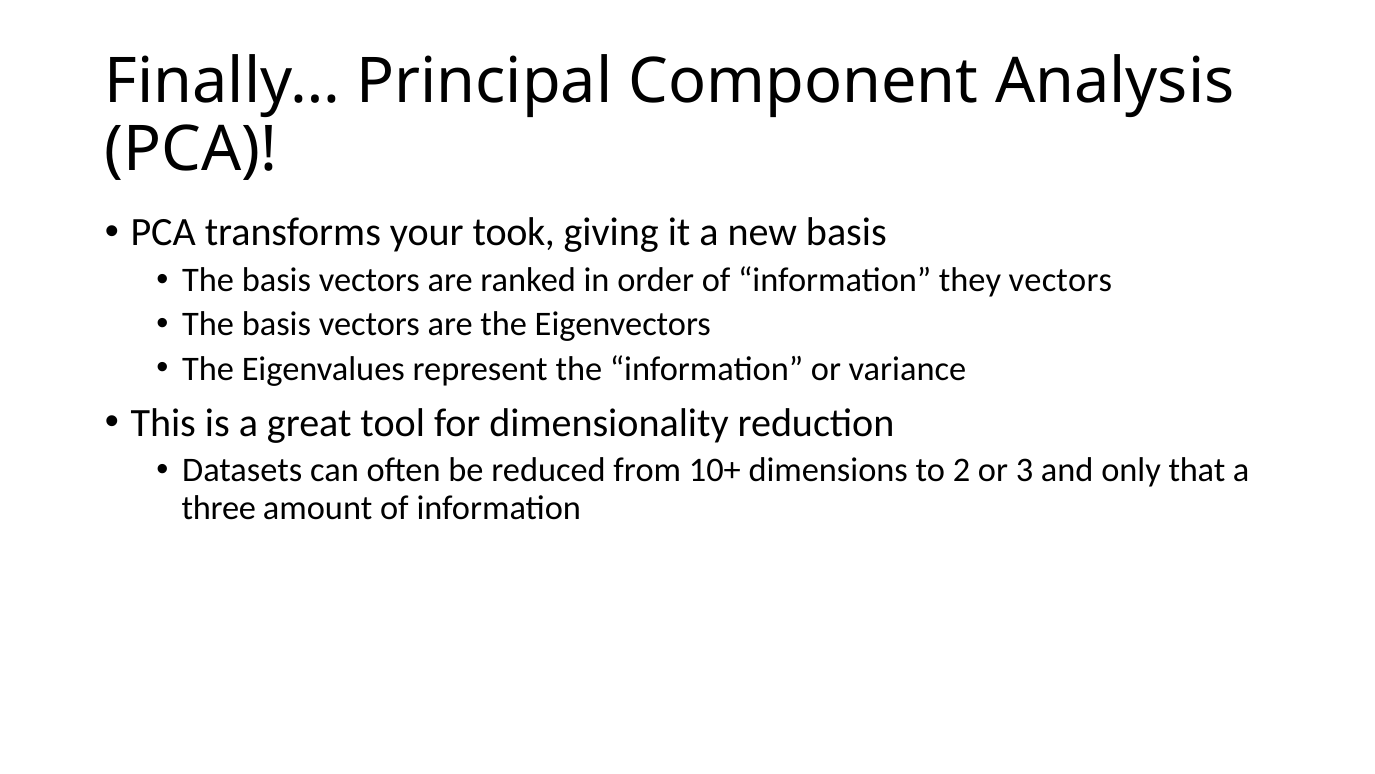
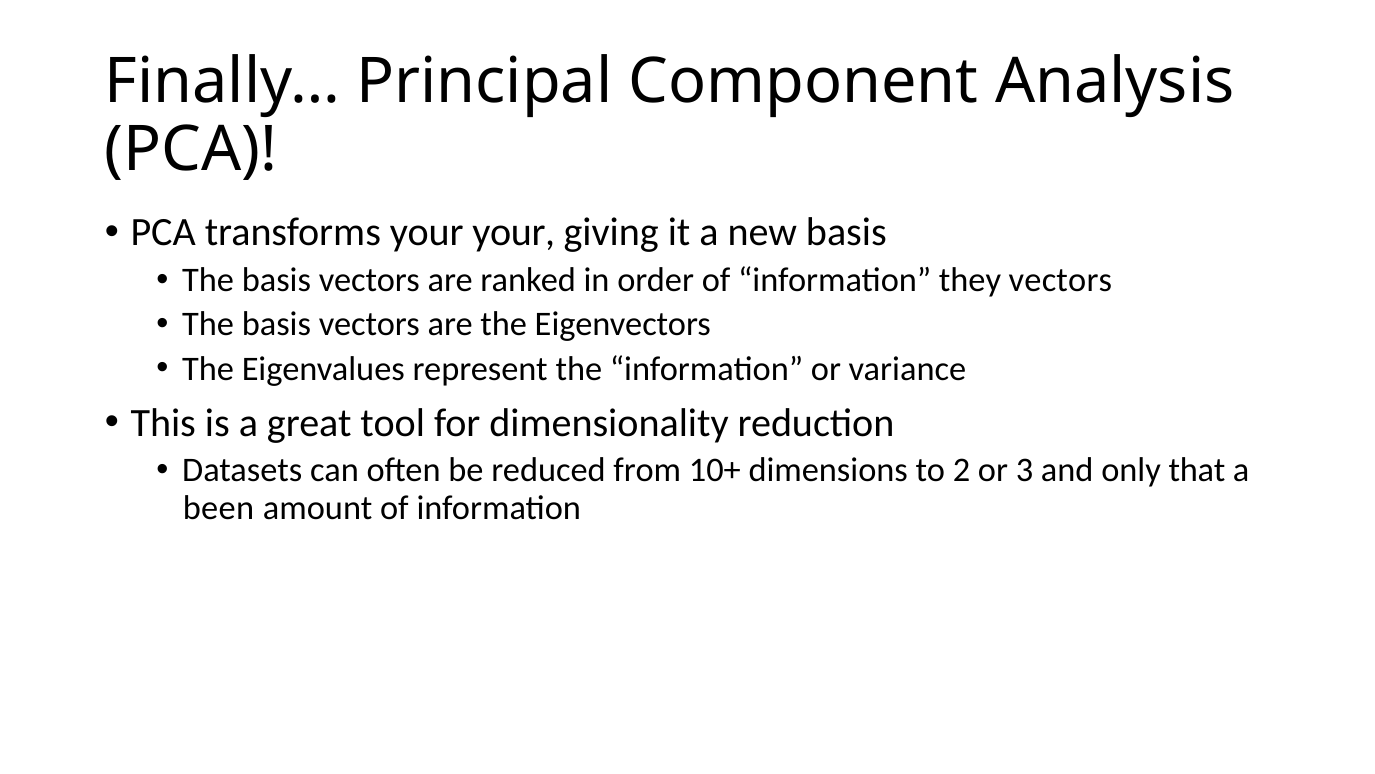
your took: took -> your
three: three -> been
